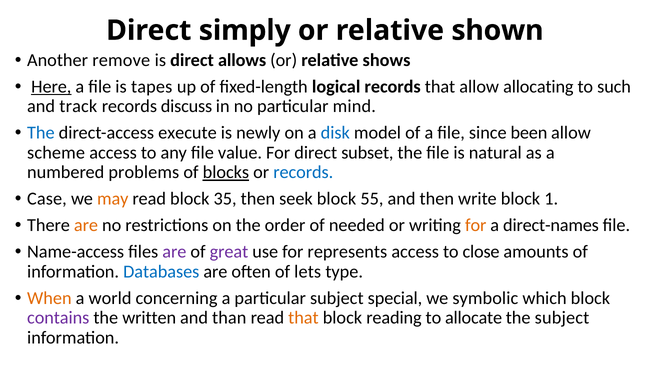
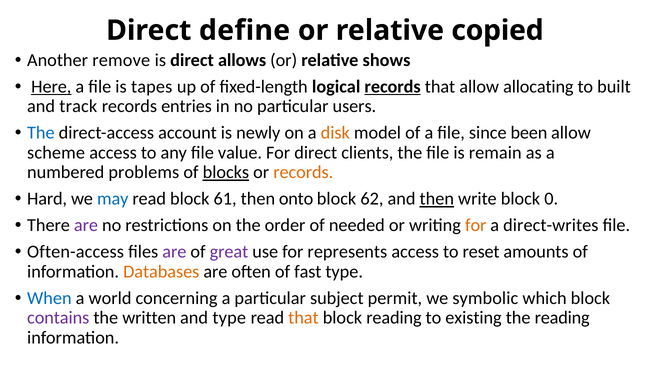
simply: simply -> define
shown: shown -> copied
records at (393, 87) underline: none -> present
such: such -> built
discuss: discuss -> entries
mind: mind -> users
execute: execute -> account
disk colour: blue -> orange
subset: subset -> clients
natural: natural -> remain
records at (303, 172) colour: blue -> orange
Case: Case -> Hard
may colour: orange -> blue
35: 35 -> 61
seek: seek -> onto
55: 55 -> 62
then at (437, 199) underline: none -> present
1: 1 -> 0
are at (86, 225) colour: orange -> purple
direct-names: direct-names -> direct-writes
Name-access: Name-access -> Often-access
close: close -> reset
Databases colour: blue -> orange
lets: lets -> fast
When colour: orange -> blue
special: special -> permit
and than: than -> type
allocate: allocate -> existing
the subject: subject -> reading
